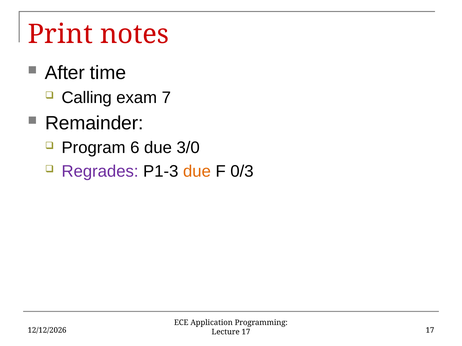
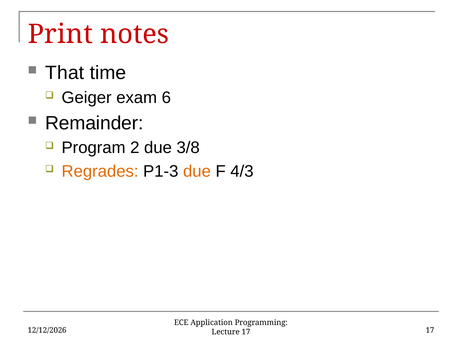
After: After -> That
Calling: Calling -> Geiger
7: 7 -> 6
6: 6 -> 2
3/0: 3/0 -> 3/8
Regrades colour: purple -> orange
0/3: 0/3 -> 4/3
